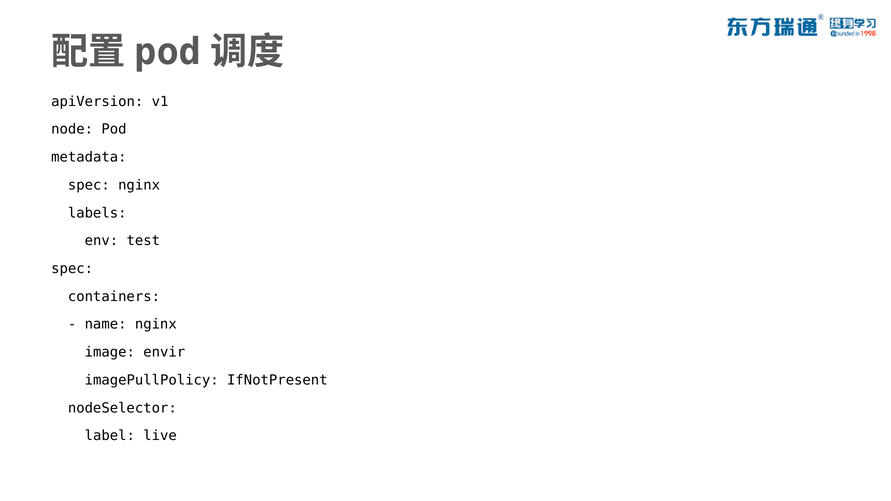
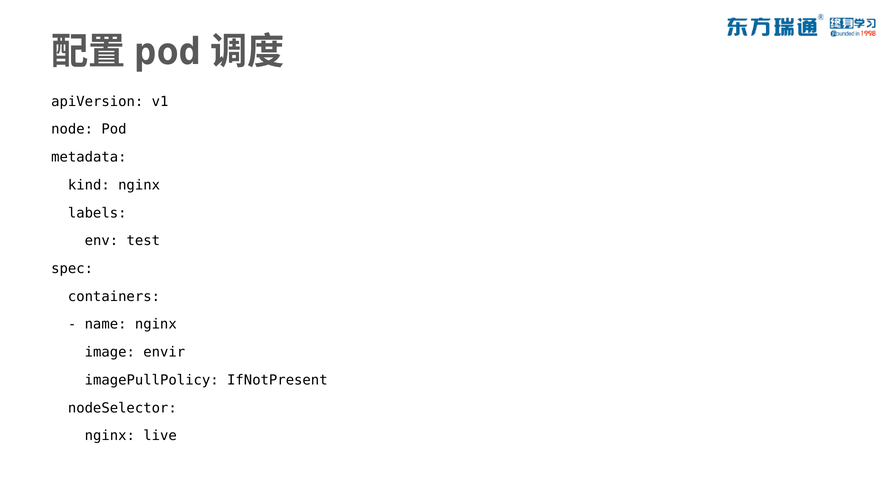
spec at (89, 185): spec -> kind
label at (110, 436): label -> nginx
